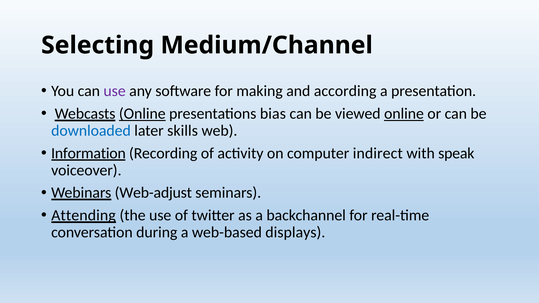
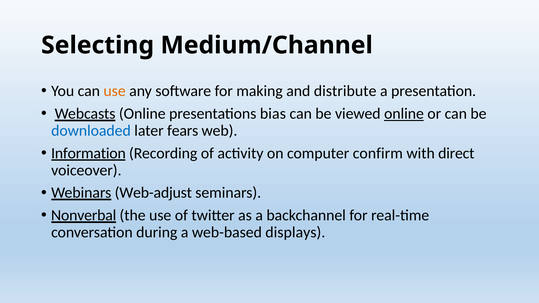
use at (115, 91) colour: purple -> orange
according: according -> distribute
Online at (142, 114) underline: present -> none
skills: skills -> fears
indirect: indirect -> confirm
speak: speak -> direct
Attending: Attending -> Nonverbal
